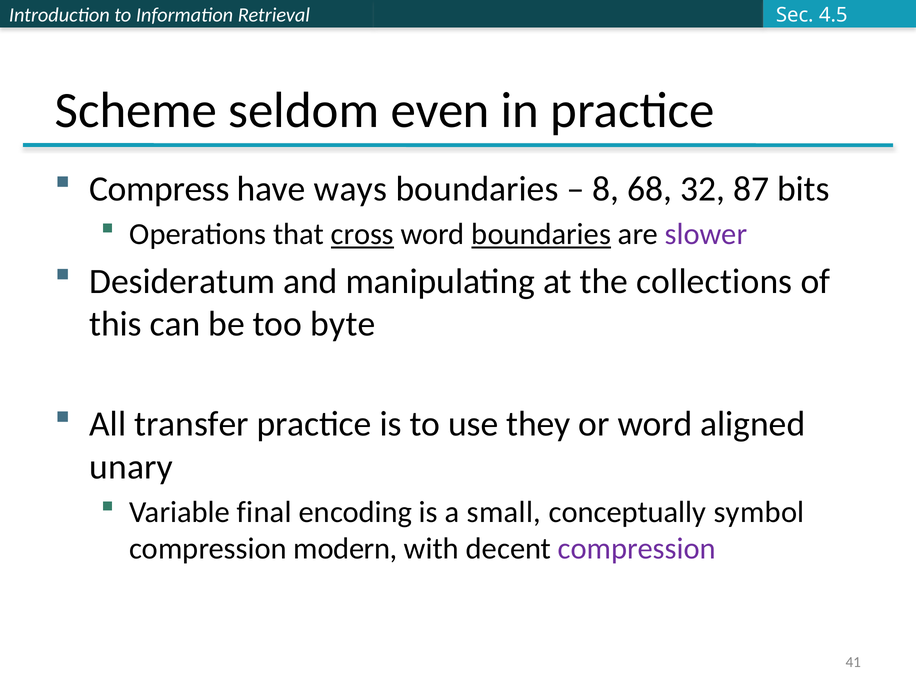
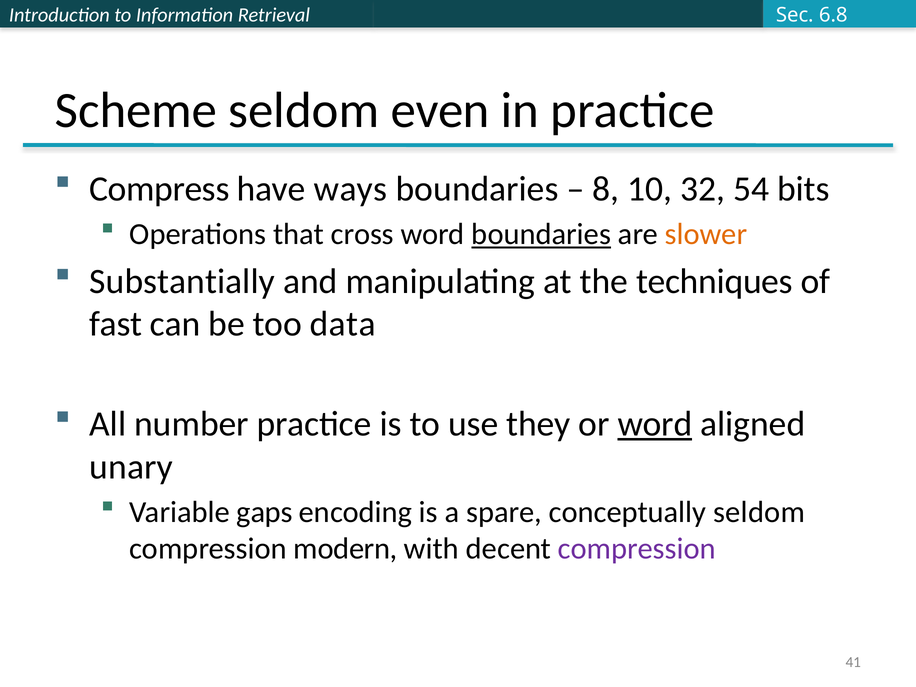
4.5: 4.5 -> 6.8
68: 68 -> 10
87: 87 -> 54
cross underline: present -> none
slower colour: purple -> orange
Desideratum: Desideratum -> Substantially
collections: collections -> techniques
this: this -> fast
byte: byte -> data
transfer: transfer -> number
word at (655, 424) underline: none -> present
final: final -> gaps
small: small -> spare
conceptually symbol: symbol -> seldom
